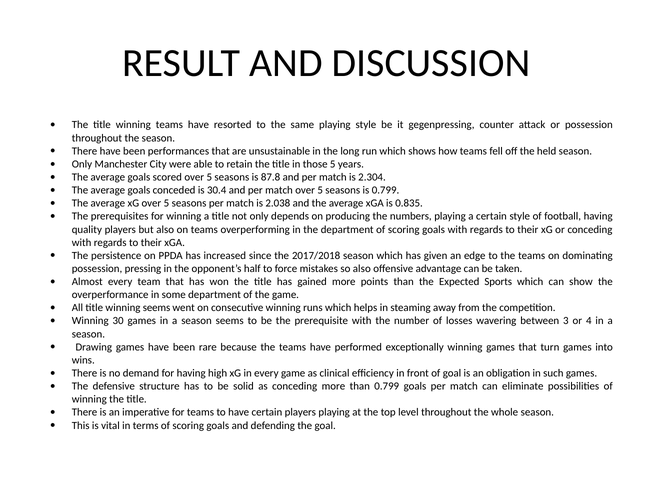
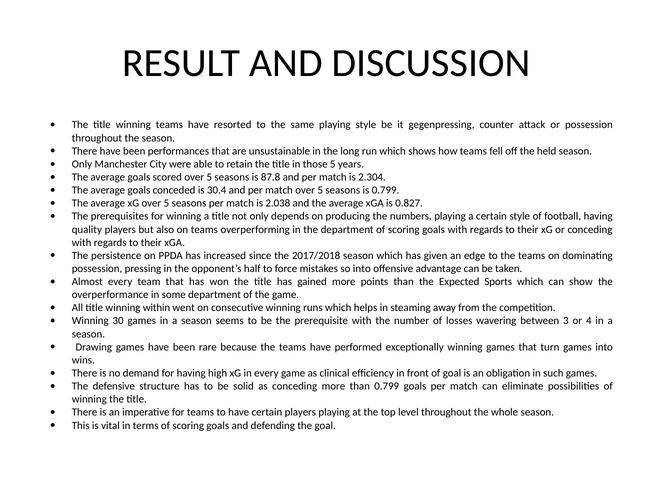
0.835: 0.835 -> 0.827
so also: also -> into
winning seems: seems -> within
